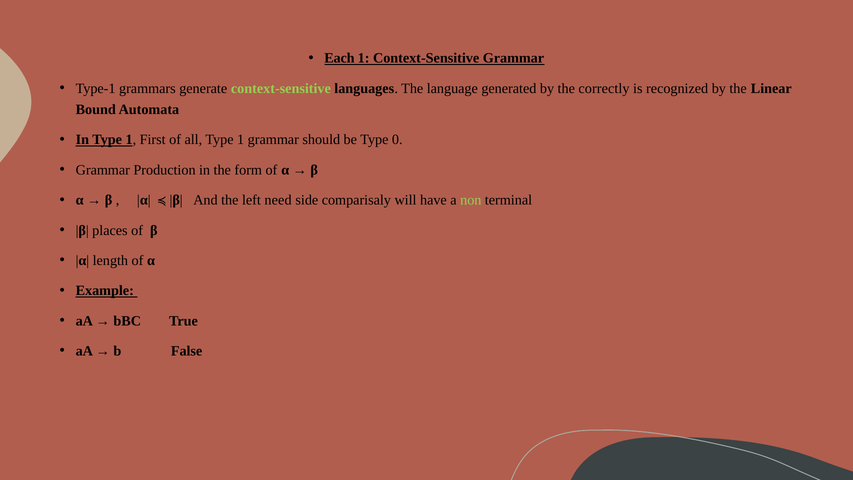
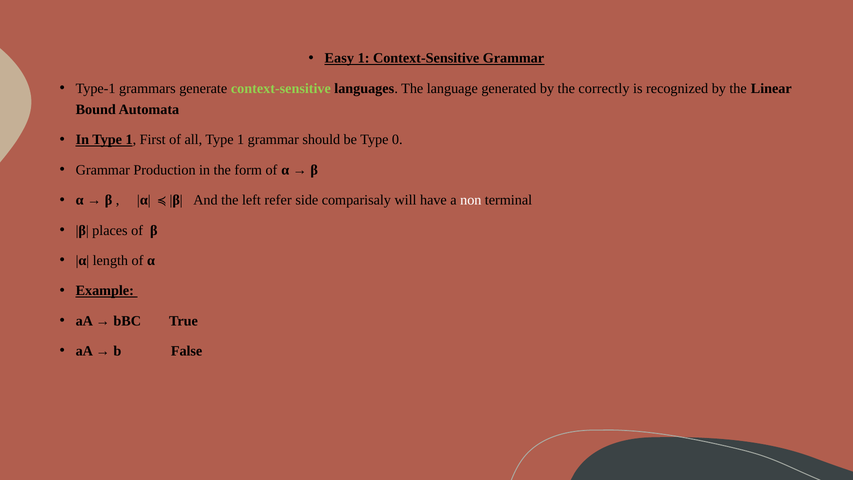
Each: Each -> Easy
need: need -> refer
non colour: light green -> white
